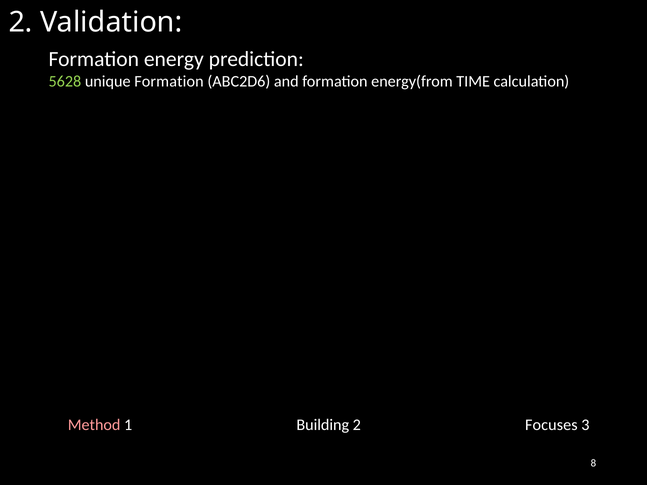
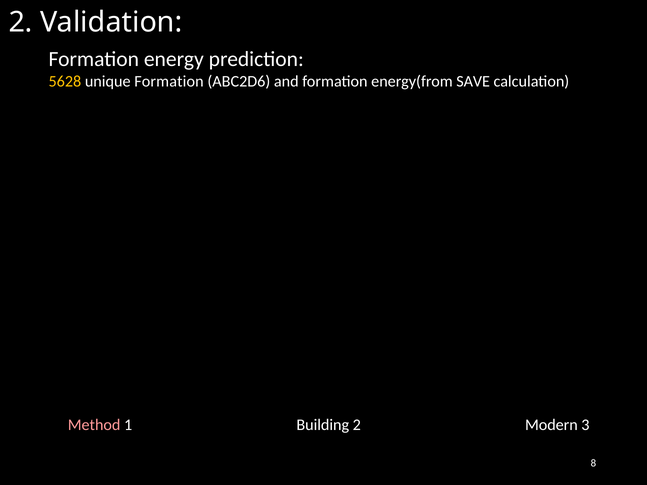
5628 colour: light green -> yellow
TIME: TIME -> SAVE
Focuses: Focuses -> Modern
